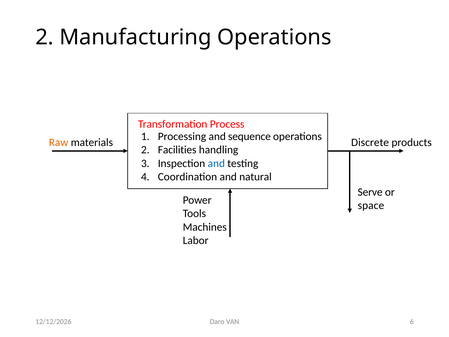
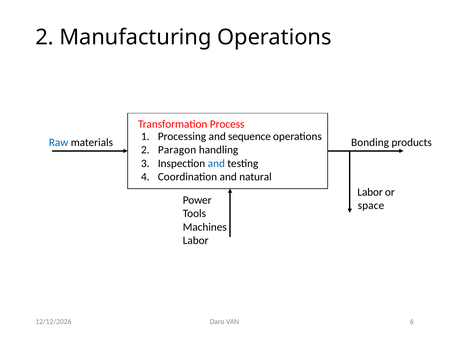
Raw colour: orange -> blue
Discrete: Discrete -> Bonding
Facilities: Facilities -> Paragon
Serve at (370, 192): Serve -> Labor
